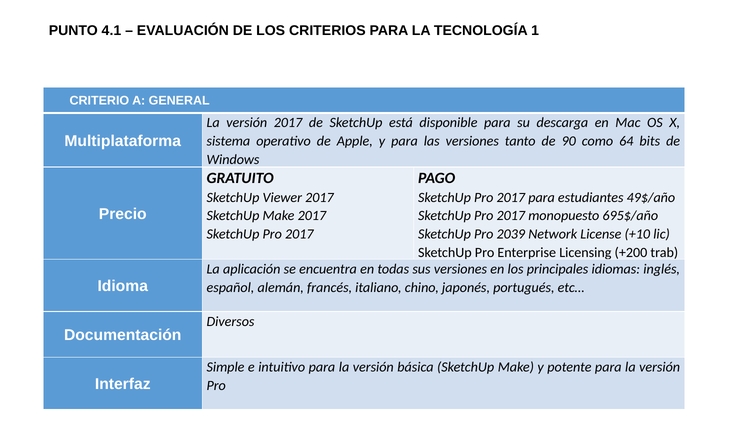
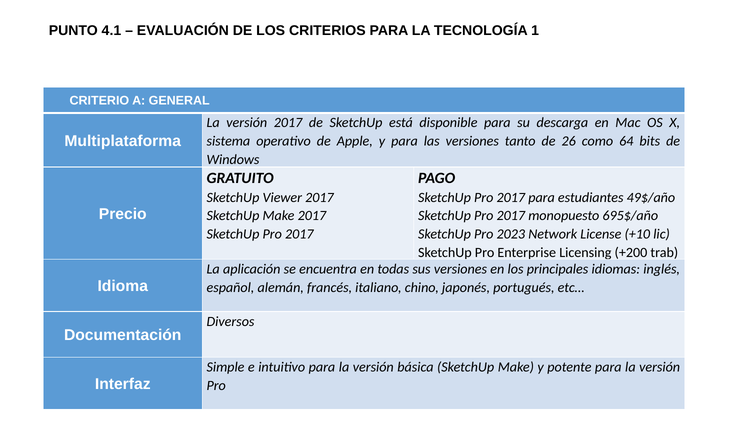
90: 90 -> 26
2039: 2039 -> 2023
